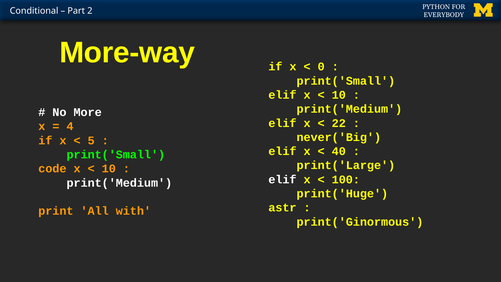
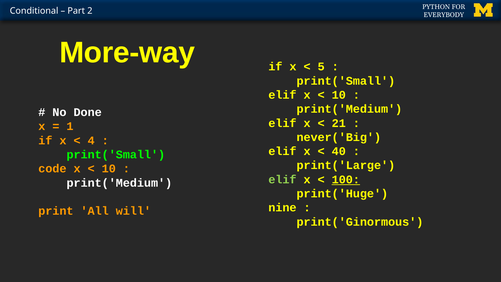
0: 0 -> 5
More: More -> Done
22: 22 -> 21
4: 4 -> 1
5: 5 -> 4
elif at (282, 179) colour: white -> light green
100 underline: none -> present
astr: astr -> nine
with: with -> will
